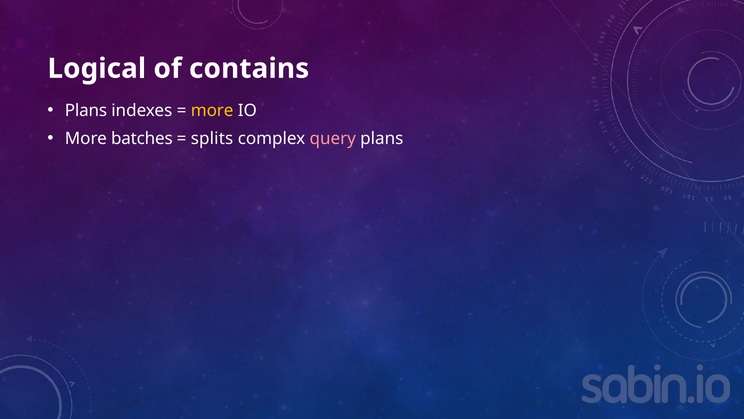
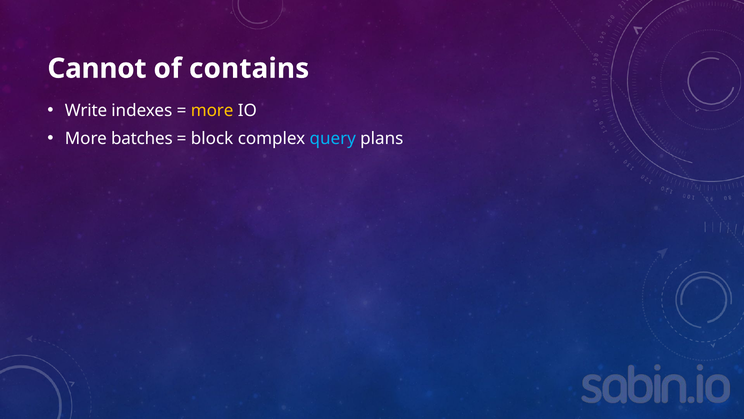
Logical: Logical -> Cannot
Plans at (86, 110): Plans -> Write
splits: splits -> block
query colour: pink -> light blue
